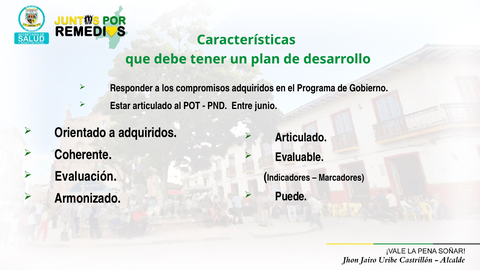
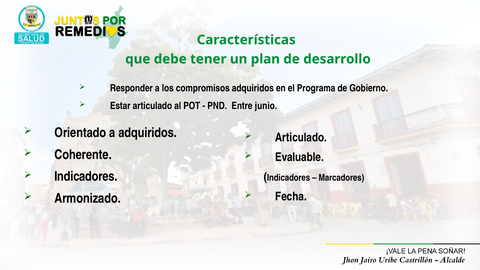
Evaluación at (86, 177): Evaluación -> Indicadores
Puede: Puede -> Fecha
